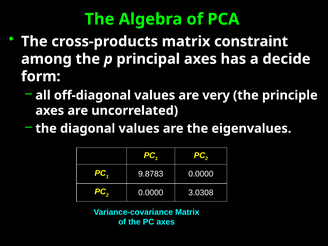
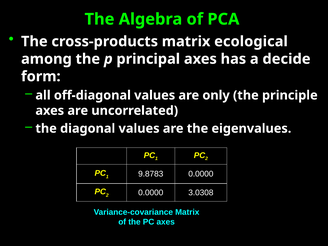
constraint: constraint -> ecological
very: very -> only
